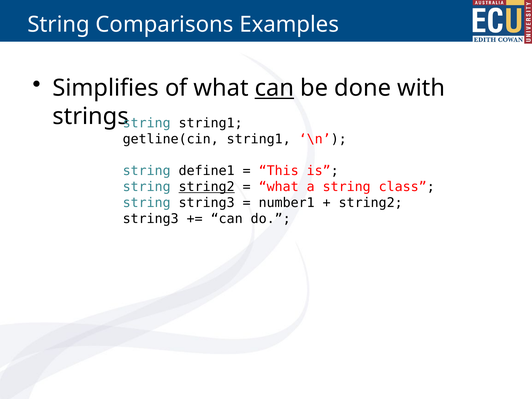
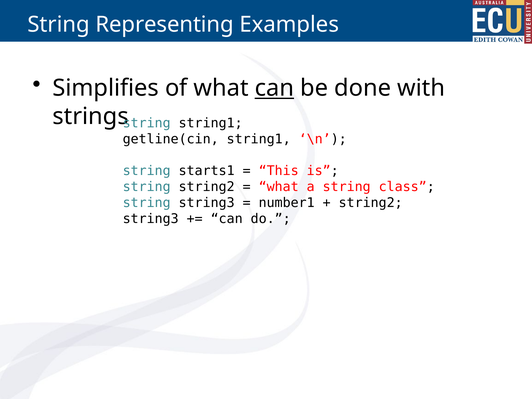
Comparisons: Comparisons -> Representing
define1: define1 -> starts1
string2 at (207, 187) underline: present -> none
